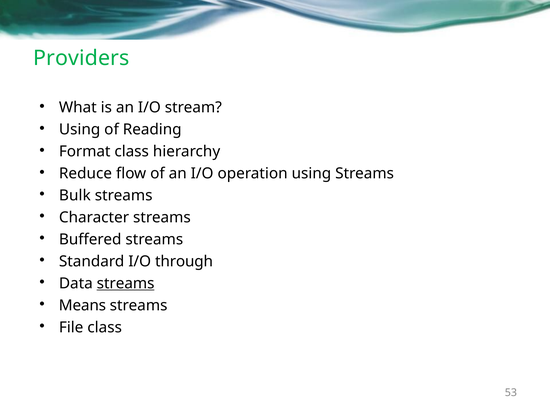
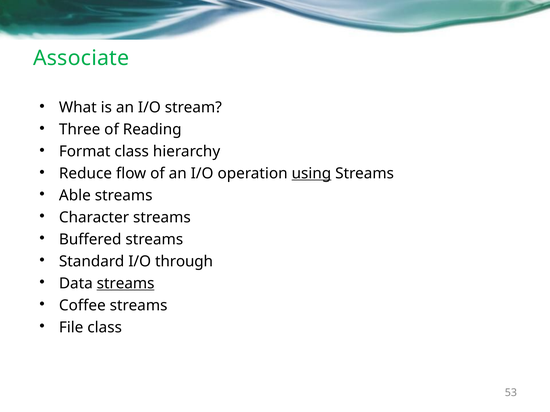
Providers: Providers -> Associate
Using at (80, 130): Using -> Three
using at (311, 174) underline: none -> present
Bulk: Bulk -> Able
Means: Means -> Coffee
